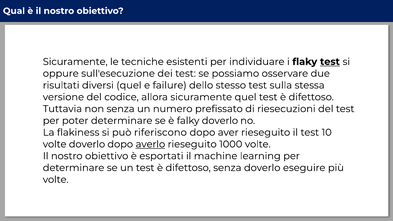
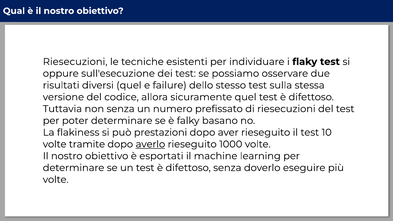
Sicuramente at (75, 62): Sicuramente -> Riesecuzioni
test at (330, 62) underline: present -> none
falky doverlo: doverlo -> basano
riferiscono: riferiscono -> prestazioni
volte doverlo: doverlo -> tramite
